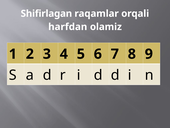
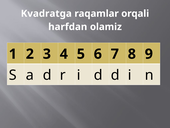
Shifirlagan: Shifirlagan -> Kvadratga
